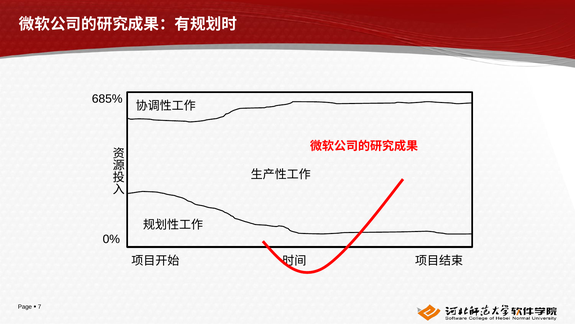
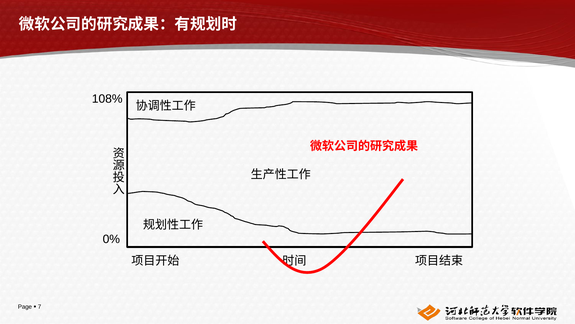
685%: 685% -> 108%
